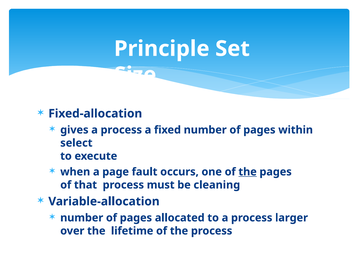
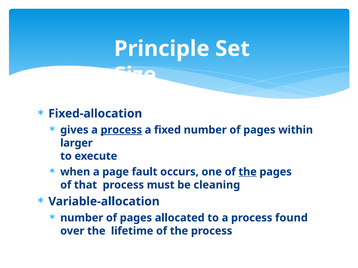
process at (121, 130) underline: none -> present
select: select -> larger
larger: larger -> found
